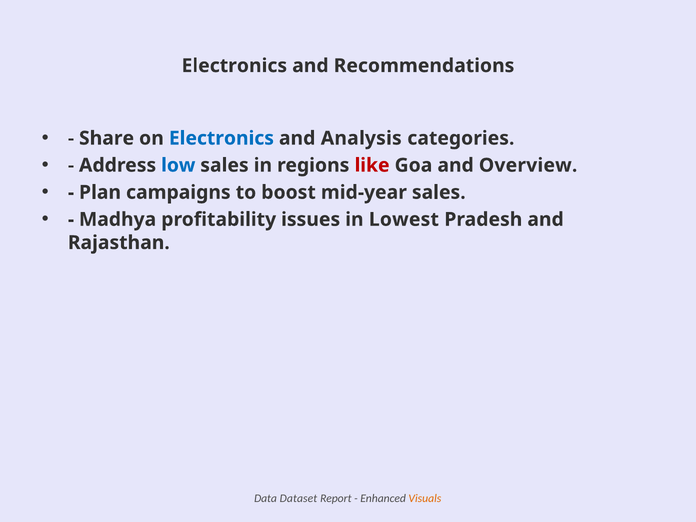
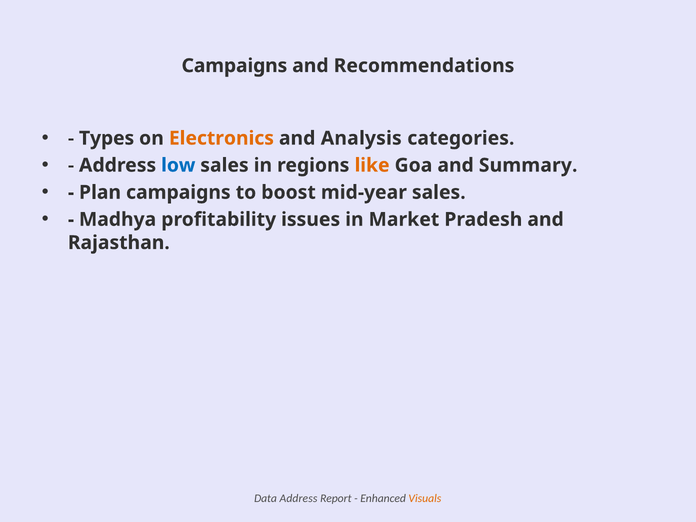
Electronics at (234, 66): Electronics -> Campaigns
Share: Share -> Types
Electronics at (221, 138) colour: blue -> orange
like colour: red -> orange
Overview: Overview -> Summary
Lowest: Lowest -> Market
Data Dataset: Dataset -> Address
